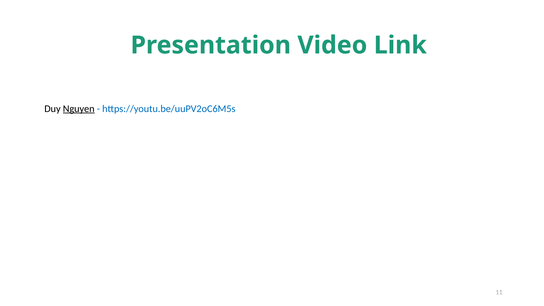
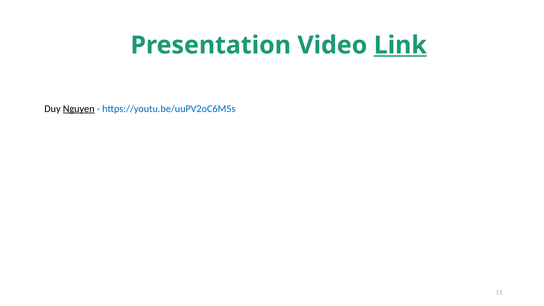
Link underline: none -> present
